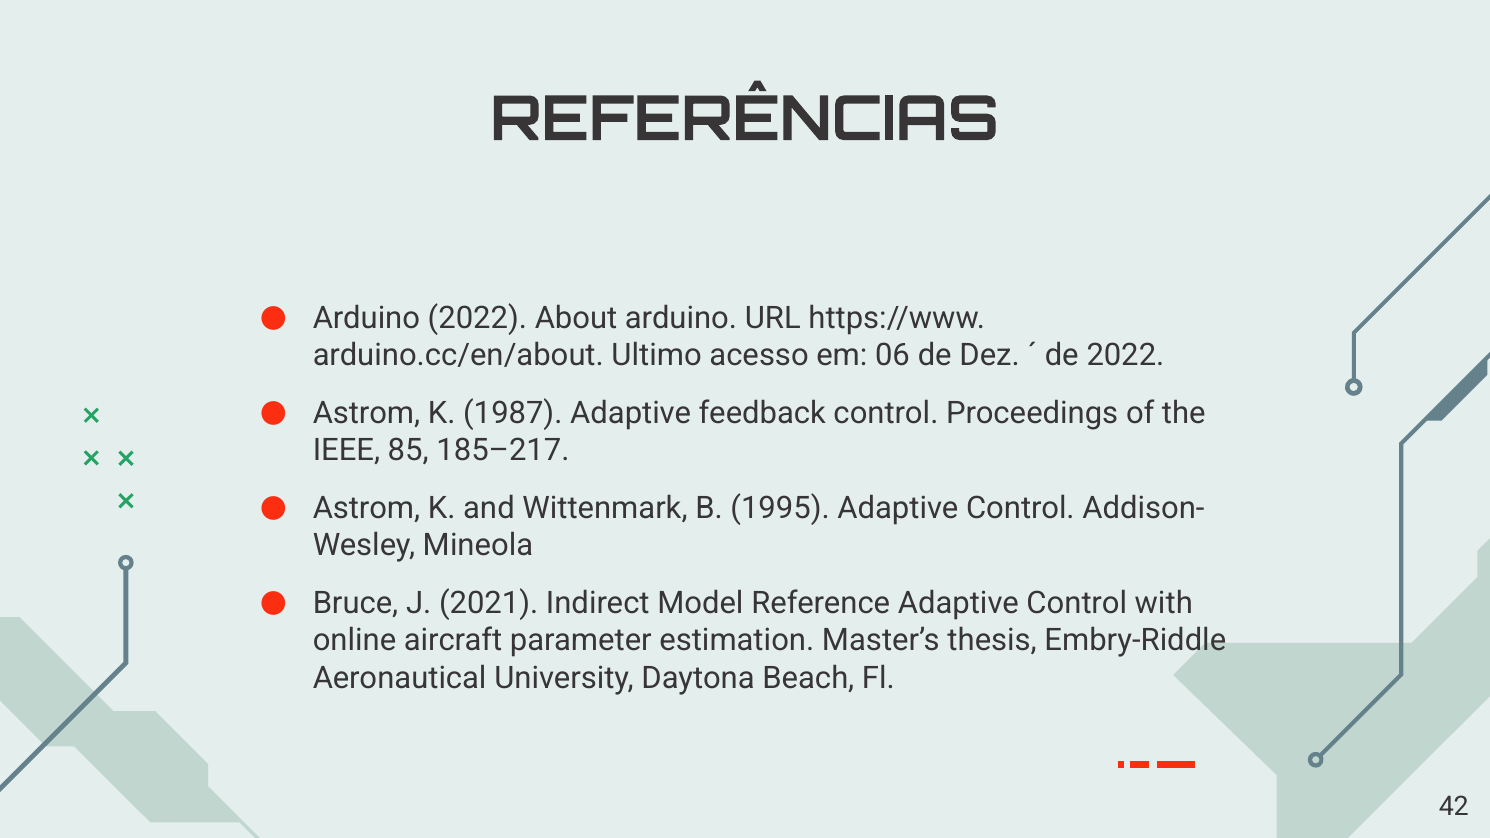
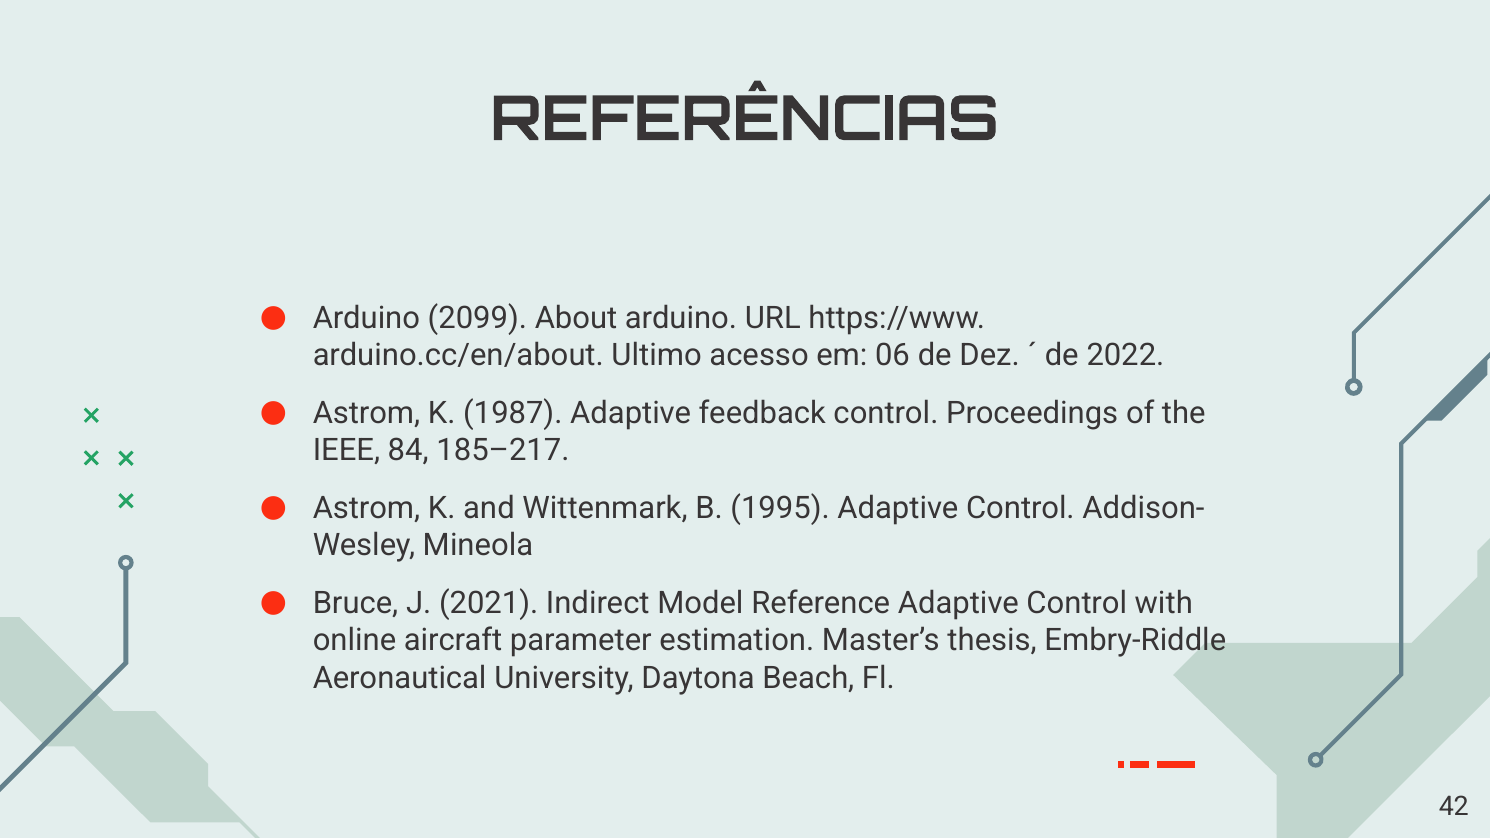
Arduino 2022: 2022 -> 2099
85: 85 -> 84
